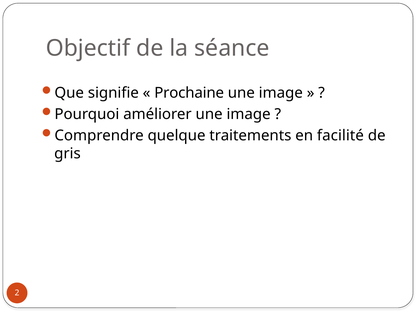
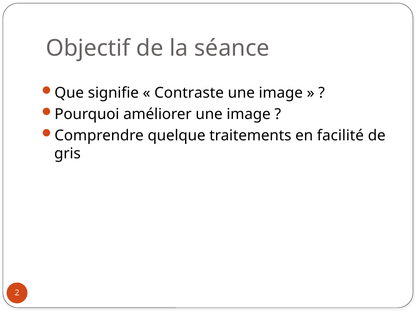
Prochaine: Prochaine -> Contraste
